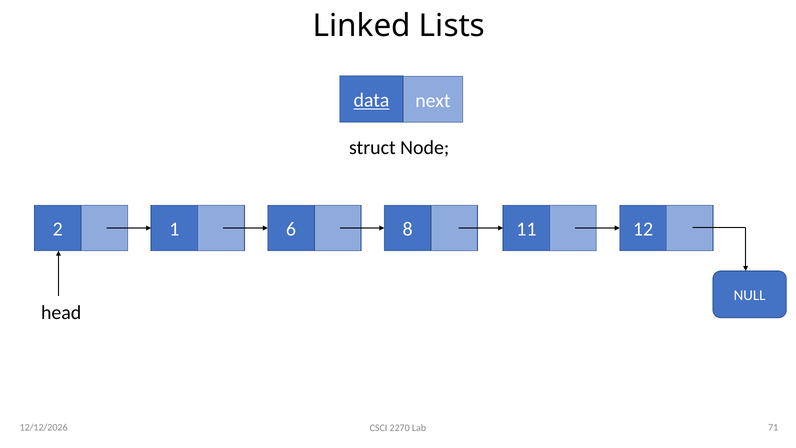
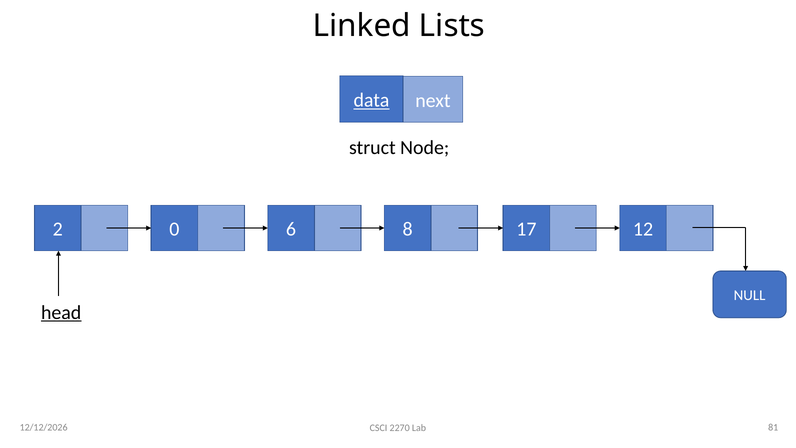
1: 1 -> 0
11: 11 -> 17
head underline: none -> present
71: 71 -> 81
